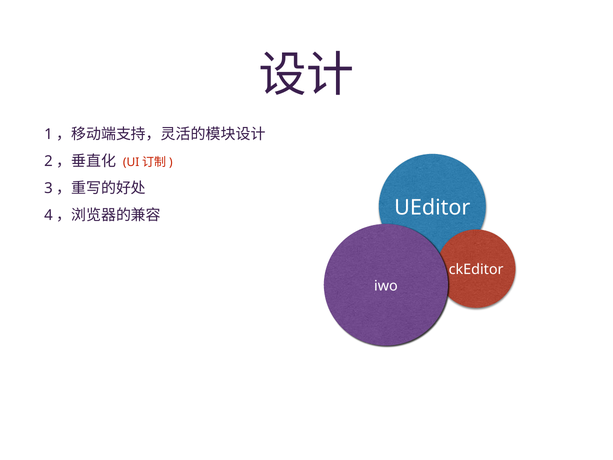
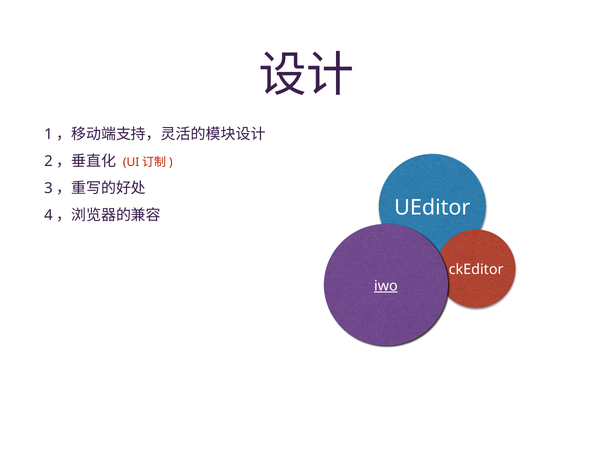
iwo underline: none -> present
